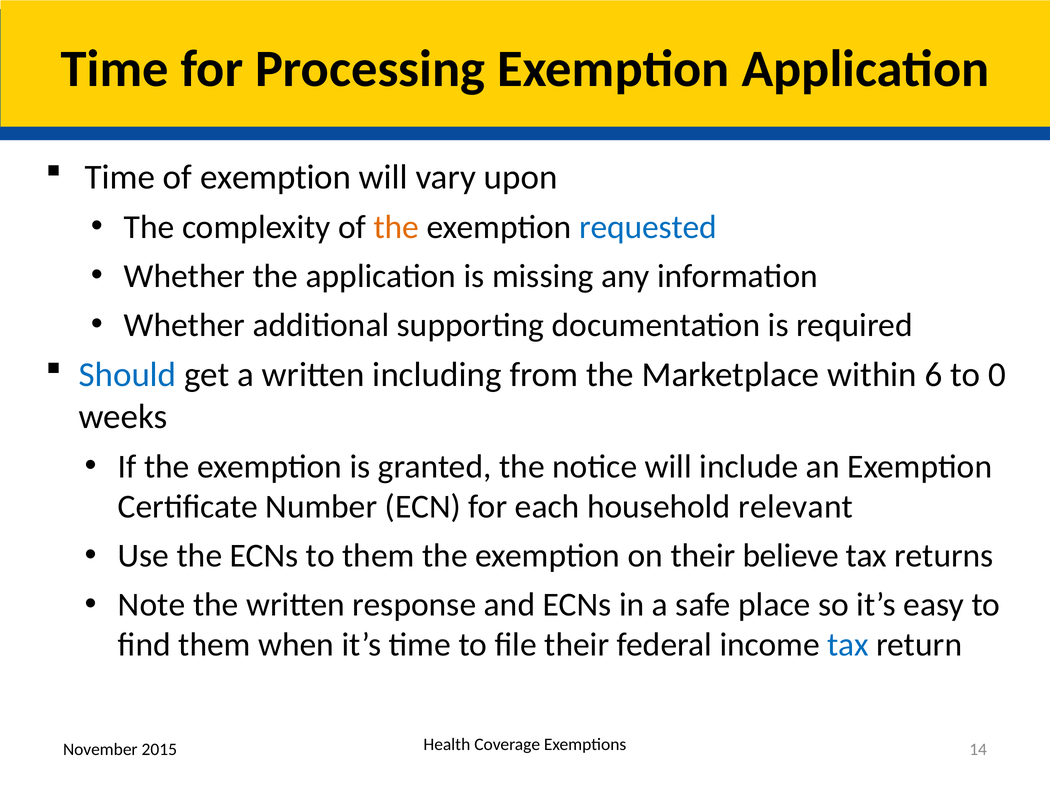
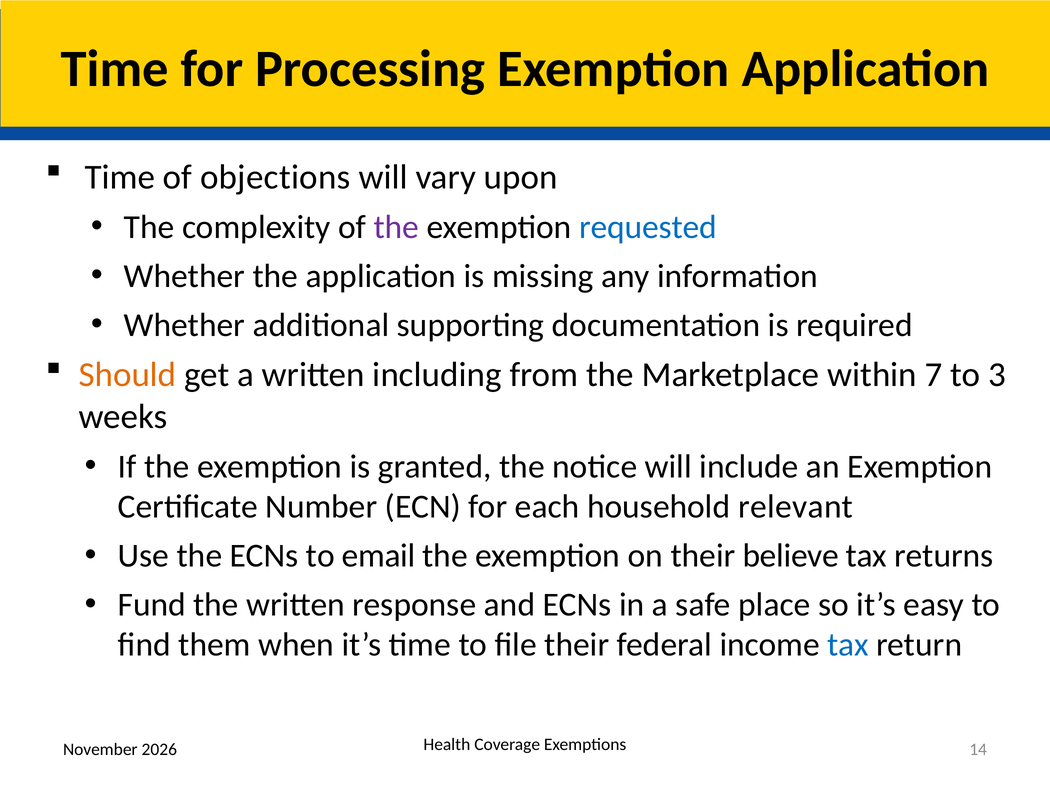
of exemption: exemption -> objections
the at (396, 227) colour: orange -> purple
Should colour: blue -> orange
6: 6 -> 7
0: 0 -> 3
to them: them -> email
Note: Note -> Fund
2015: 2015 -> 2026
